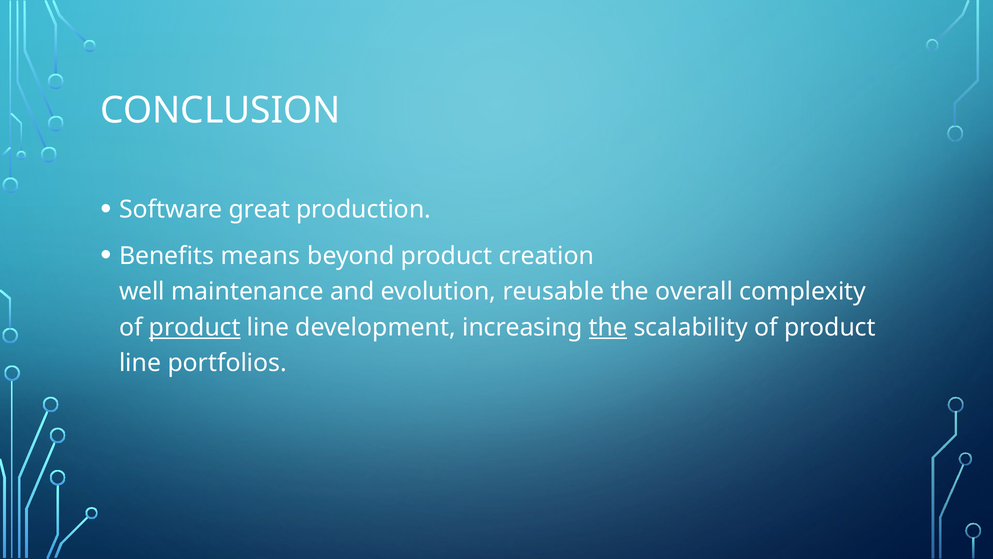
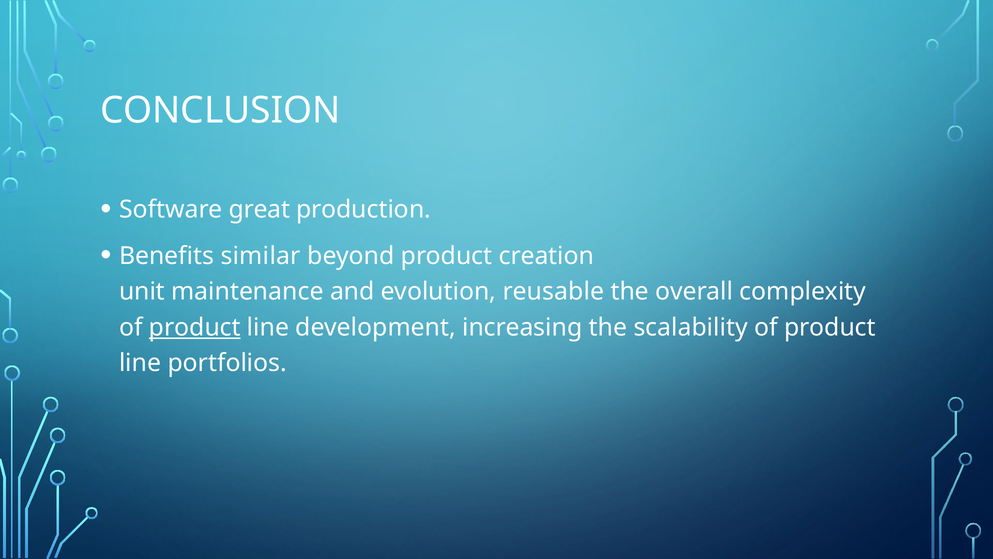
means: means -> similar
well: well -> unit
the at (608, 327) underline: present -> none
